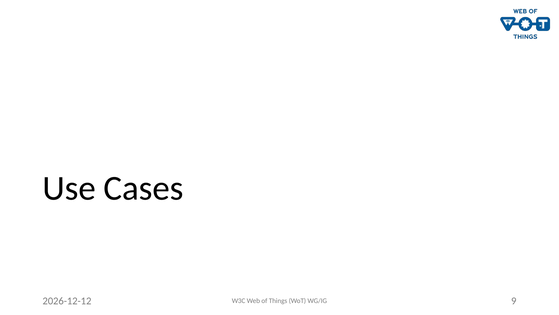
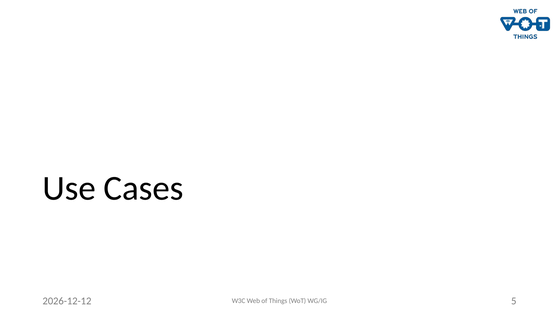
9: 9 -> 5
